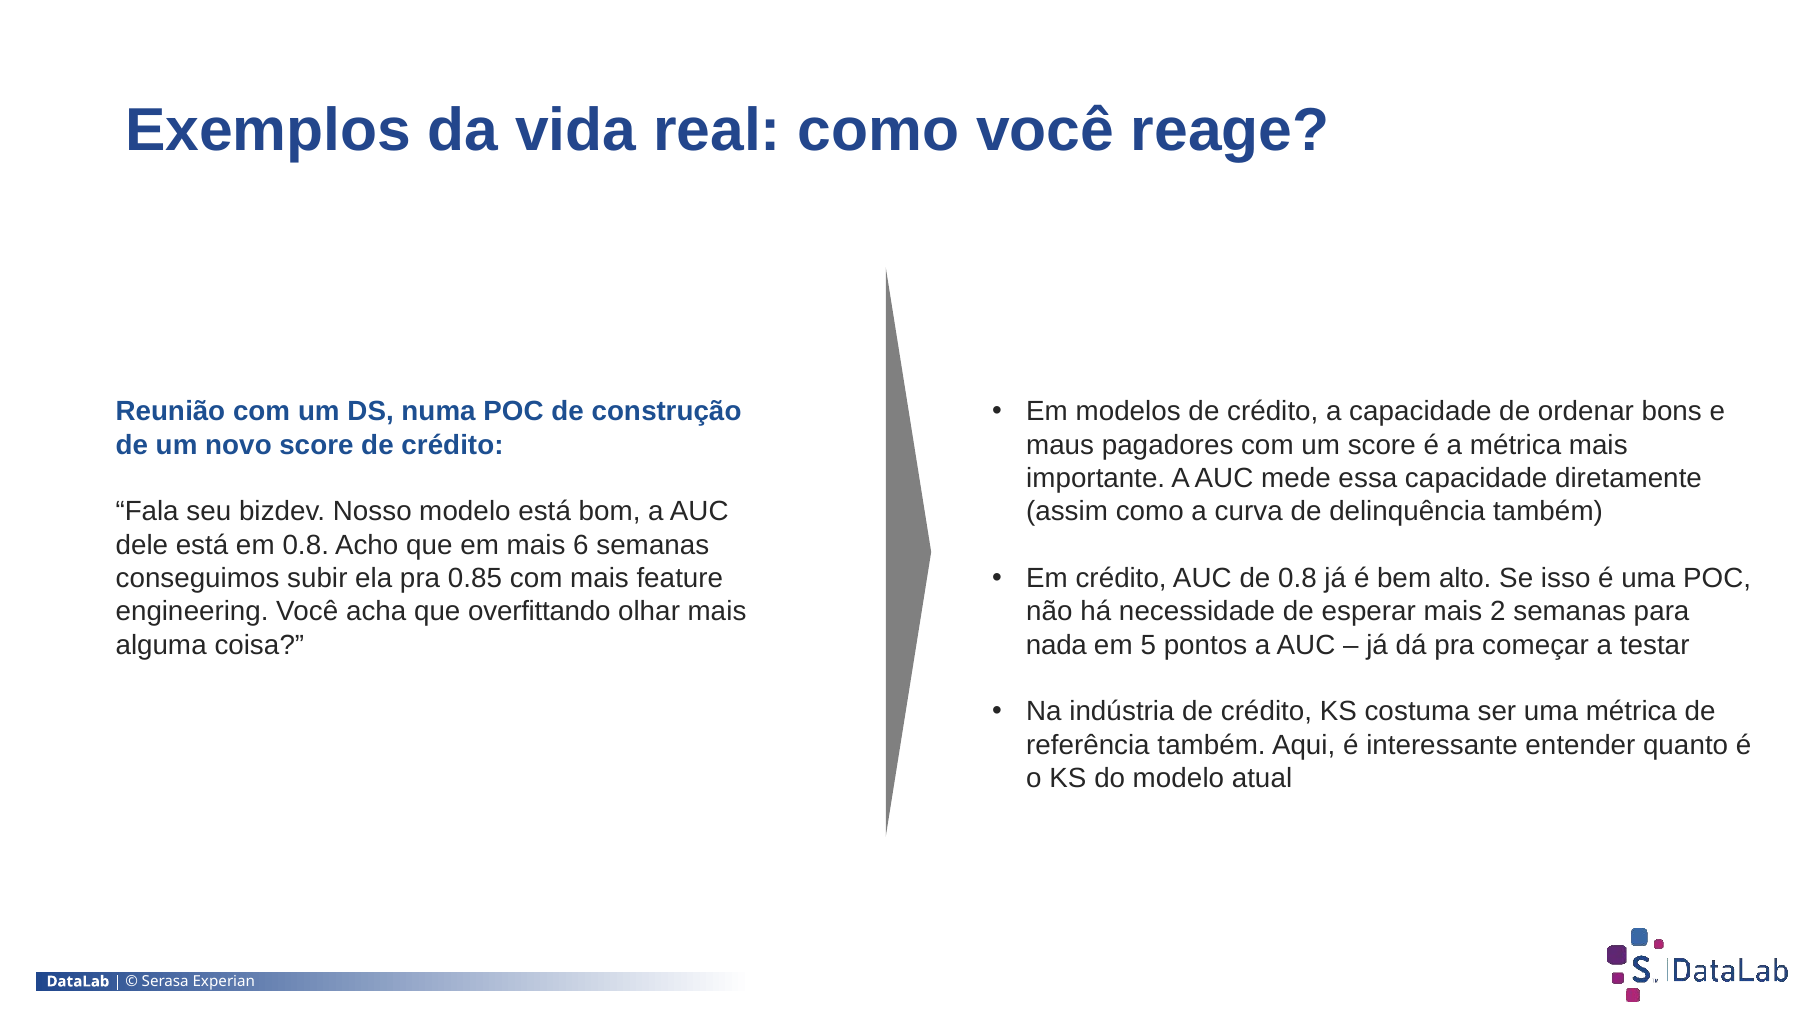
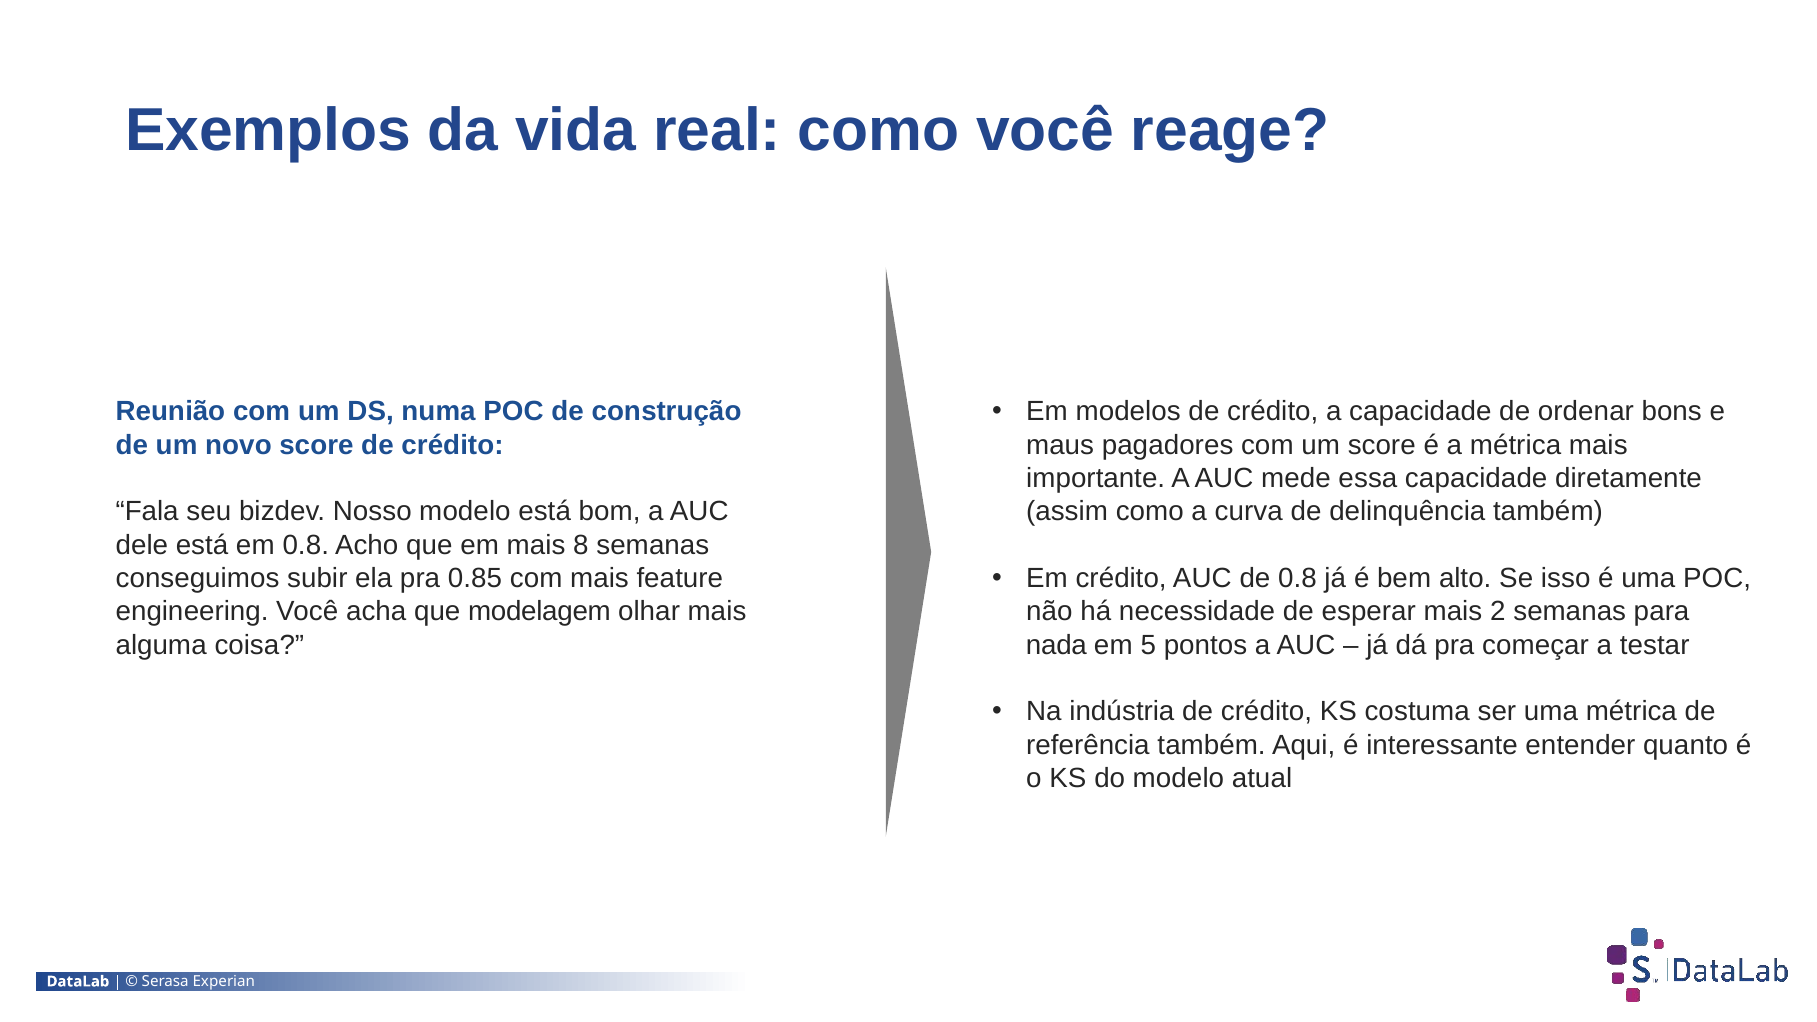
6: 6 -> 8
overfittando: overfittando -> modelagem
